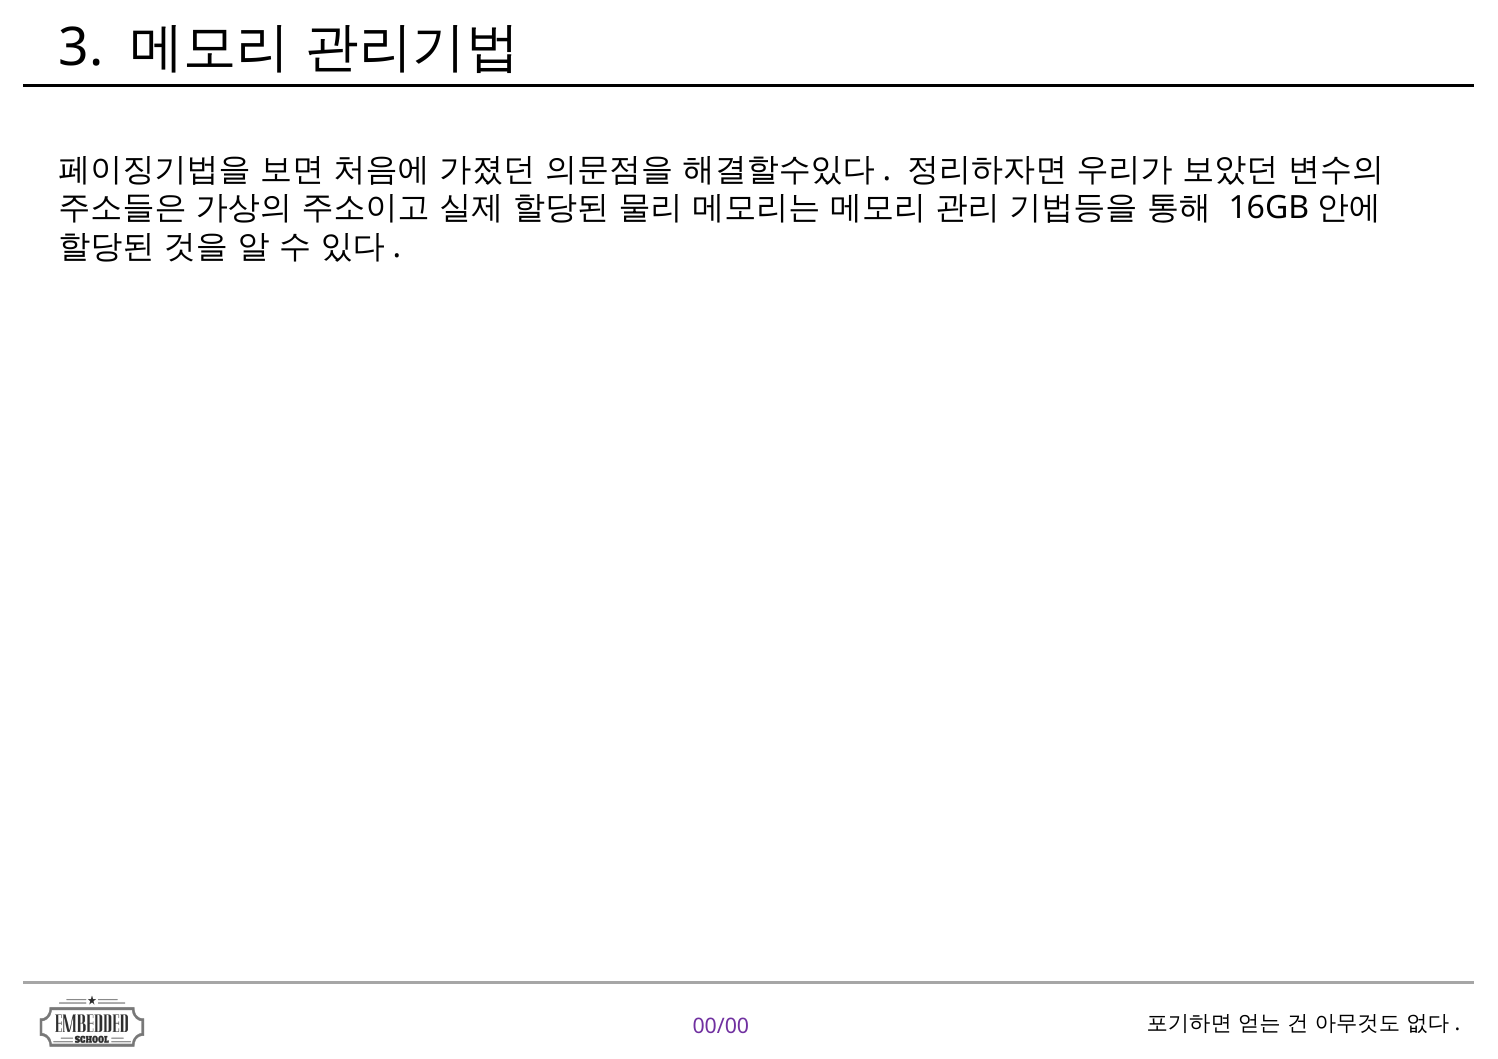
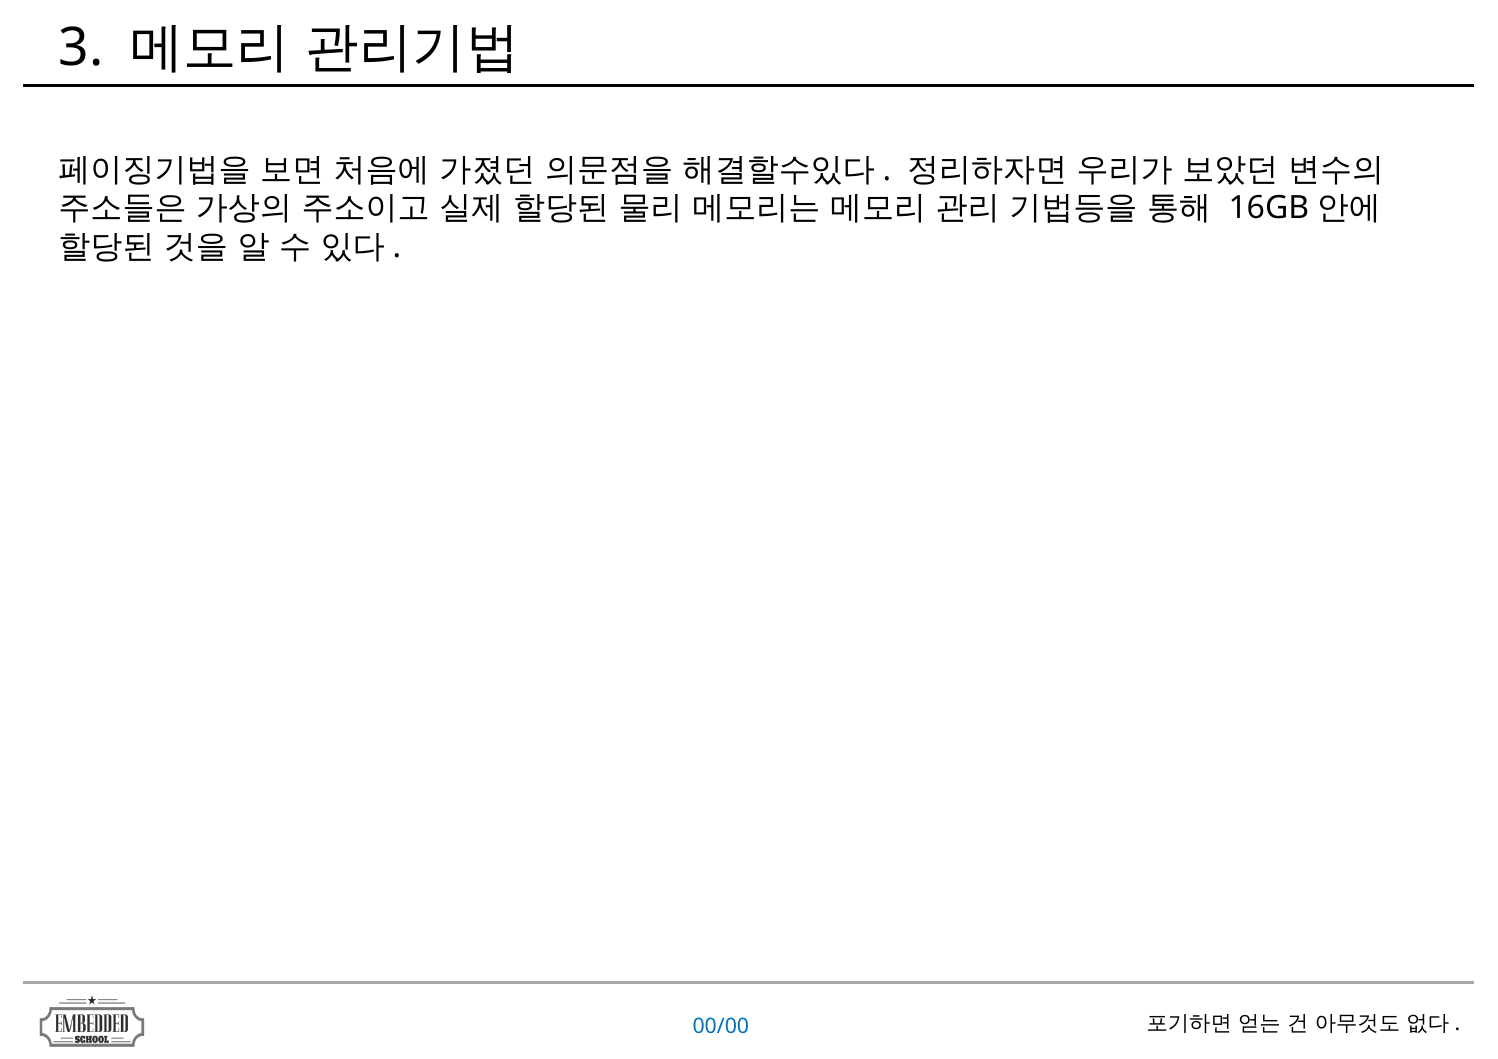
00/00 colour: purple -> blue
